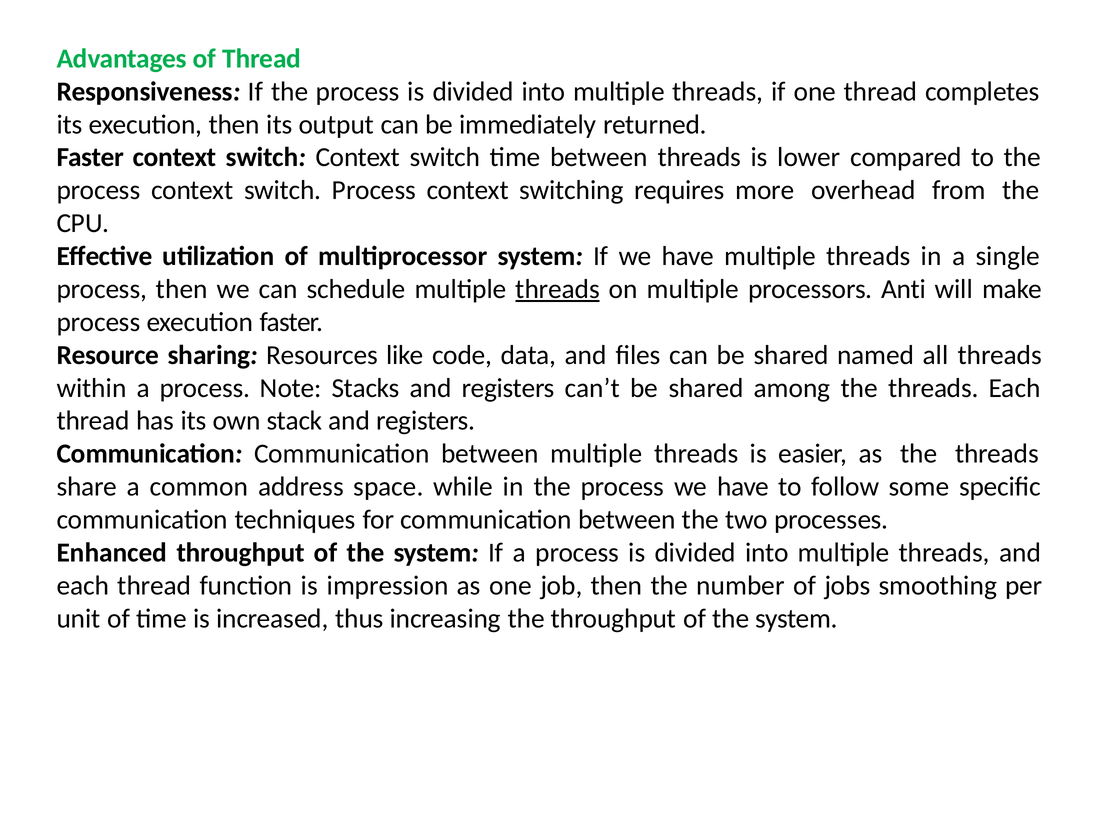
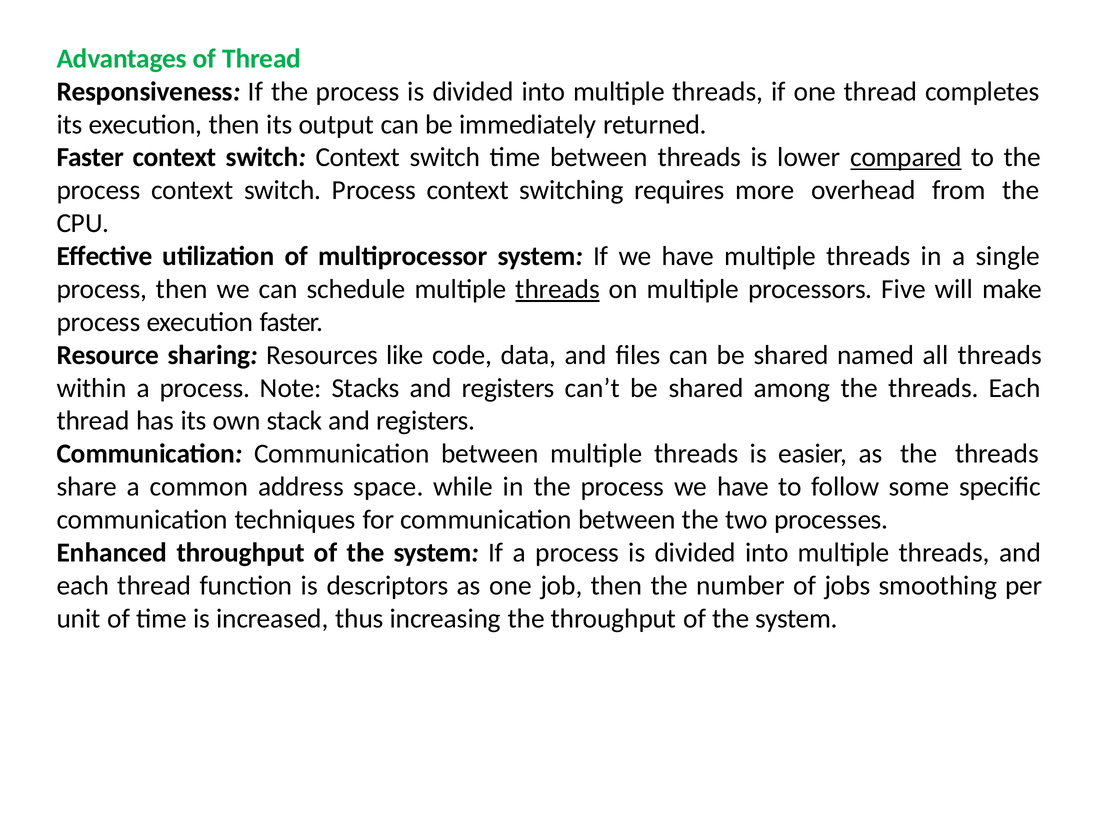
compared underline: none -> present
Anti: Anti -> Five
impression: impression -> descriptors
